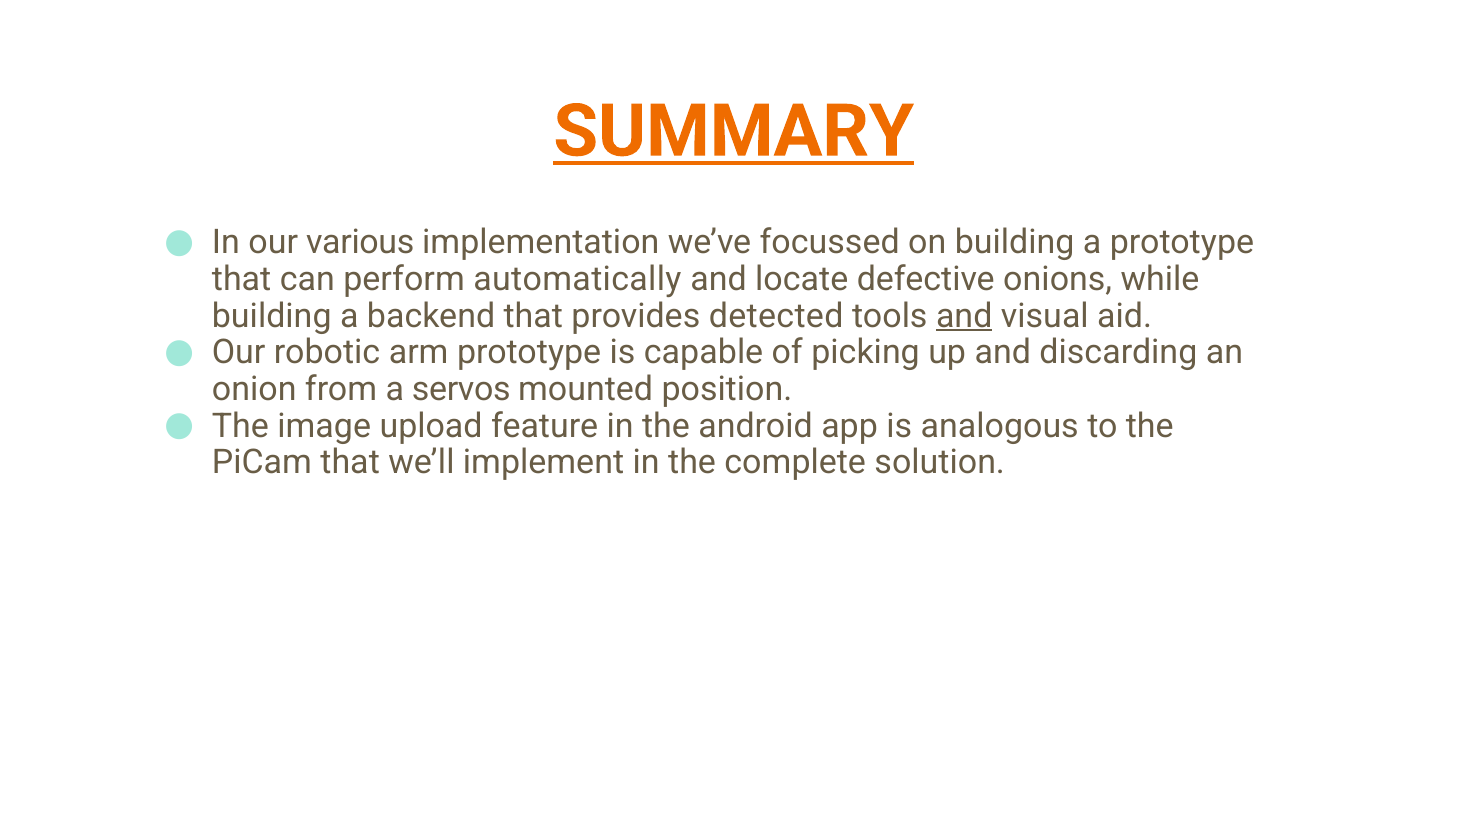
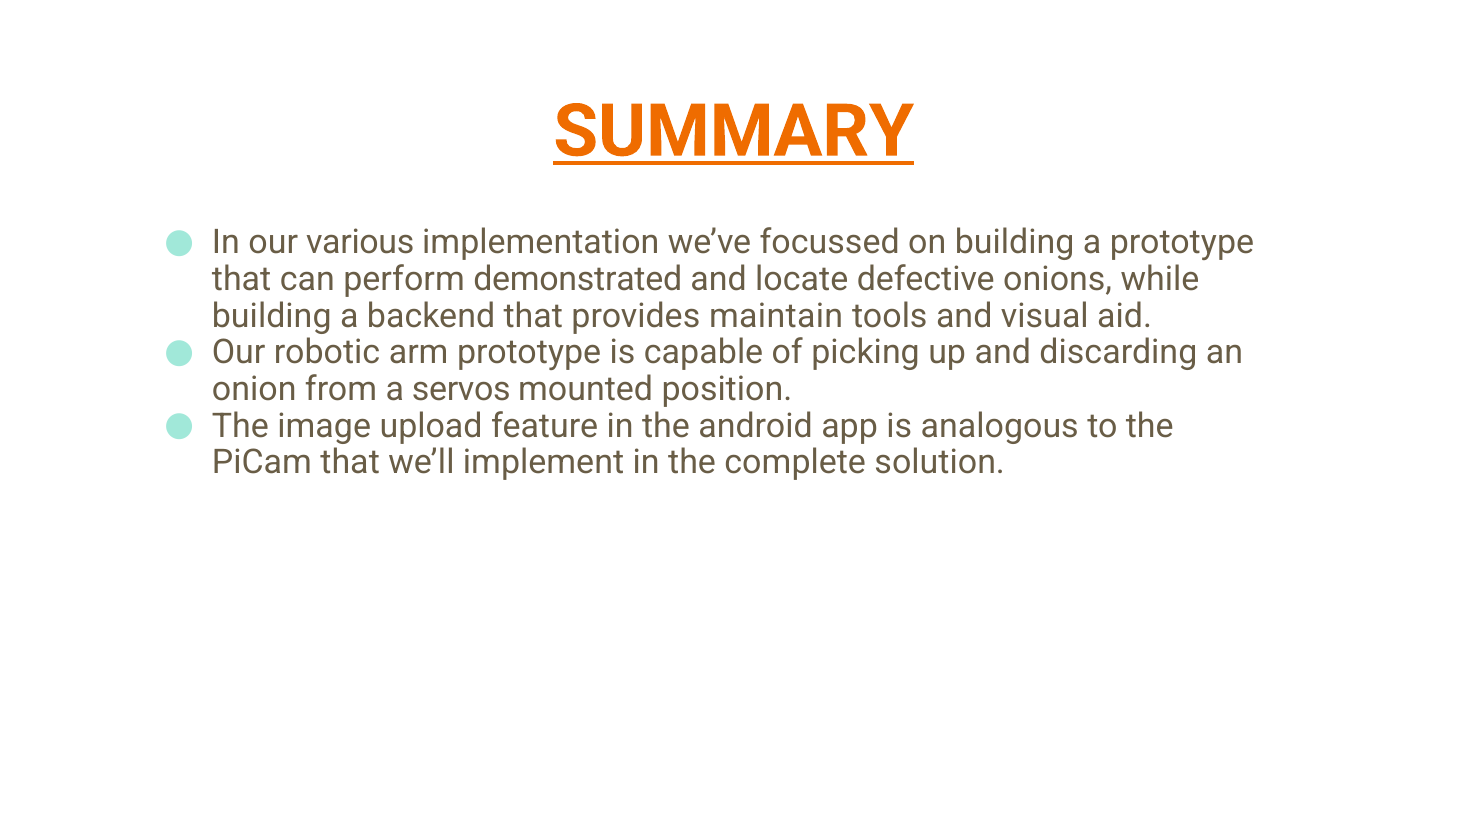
automatically: automatically -> demonstrated
detected: detected -> maintain
and at (964, 316) underline: present -> none
